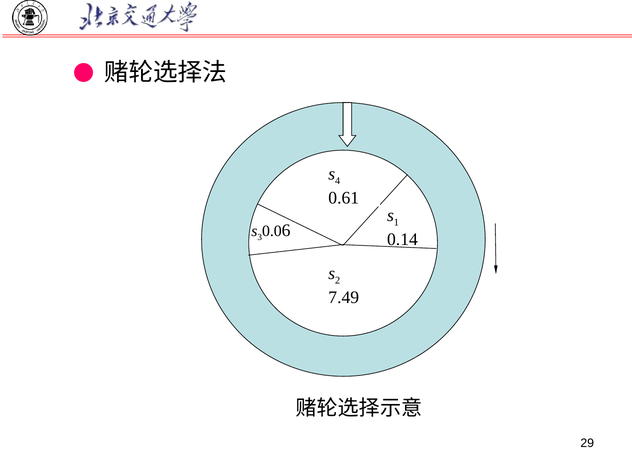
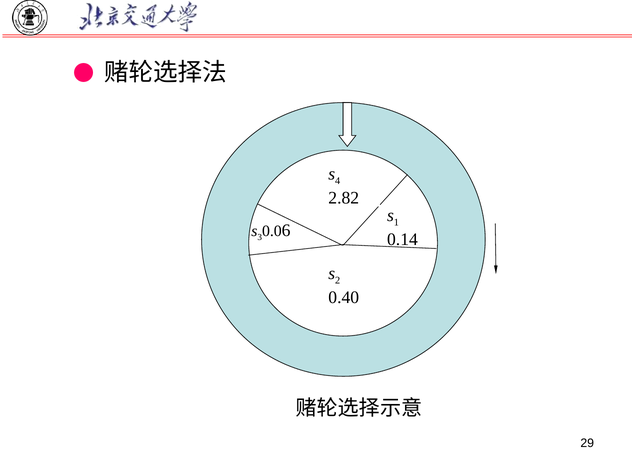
0.61: 0.61 -> 2.82
7.49: 7.49 -> 0.40
